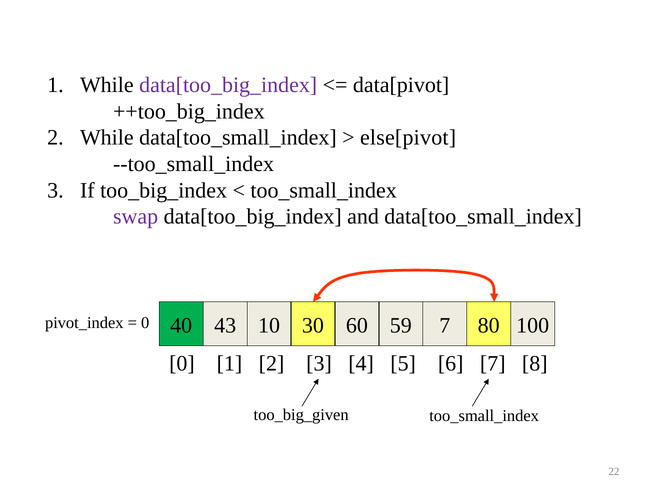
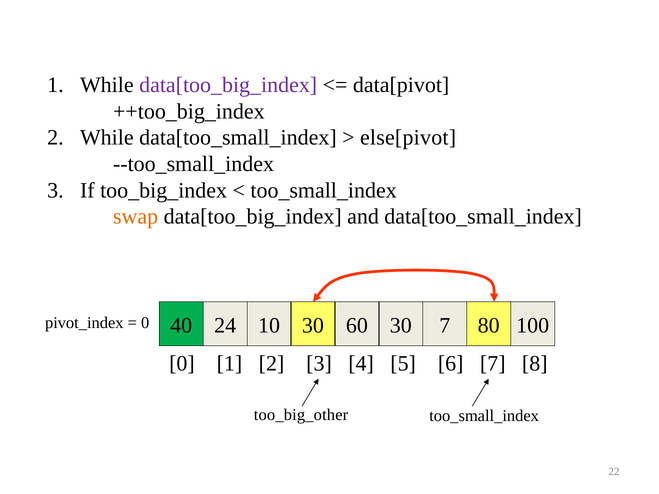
swap colour: purple -> orange
43: 43 -> 24
60 59: 59 -> 30
too_big_given: too_big_given -> too_big_other
